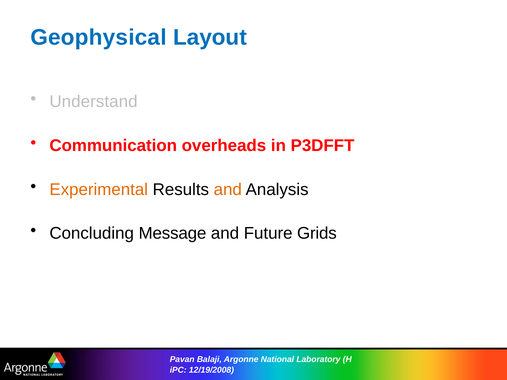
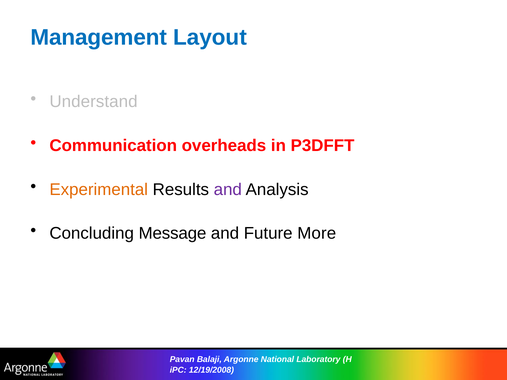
Geophysical: Geophysical -> Management
and at (228, 190) colour: orange -> purple
Grids: Grids -> More
